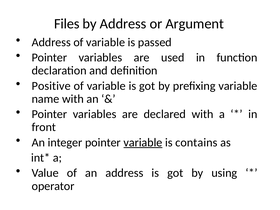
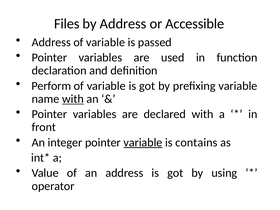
Argument: Argument -> Accessible
Positive: Positive -> Perform
with at (73, 99) underline: none -> present
